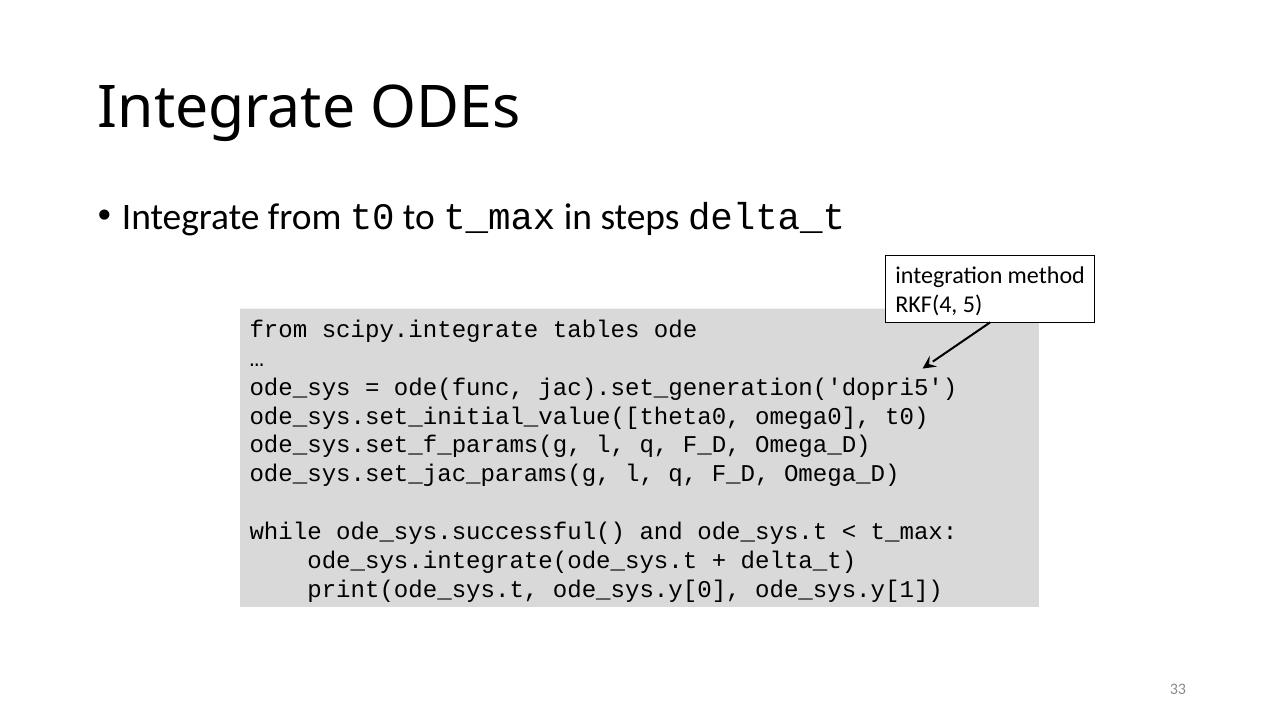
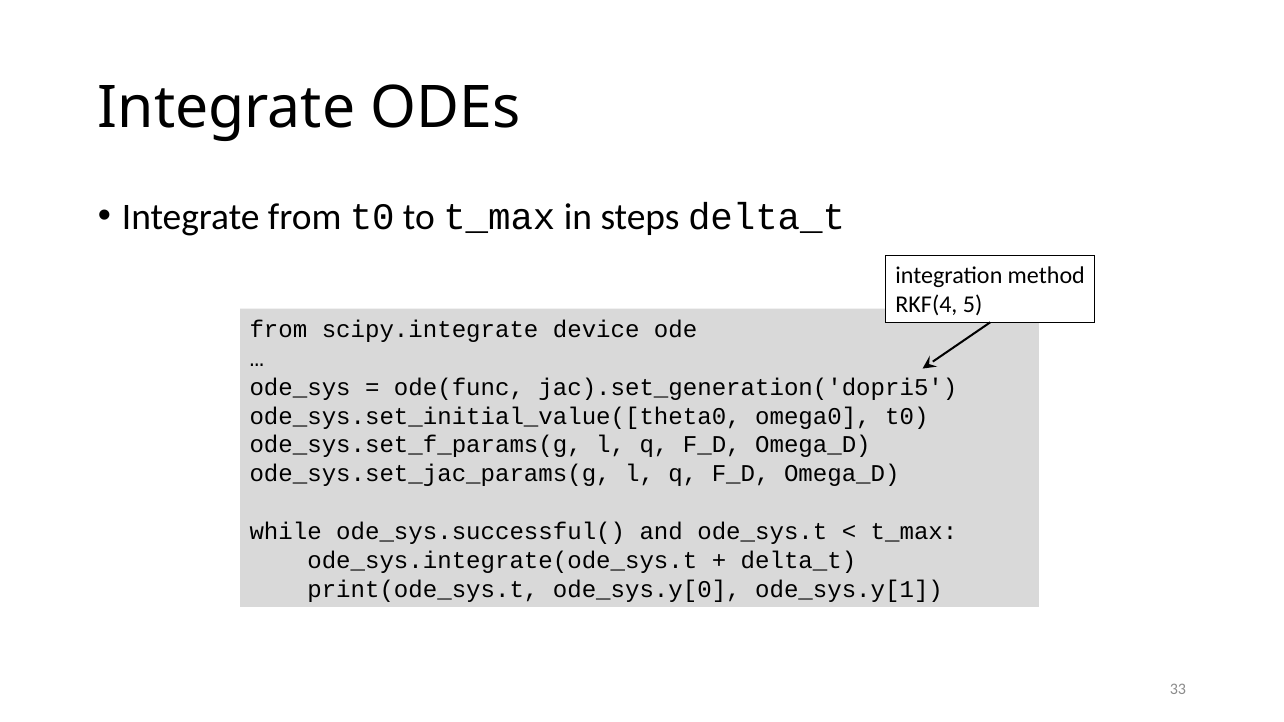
tables: tables -> device
